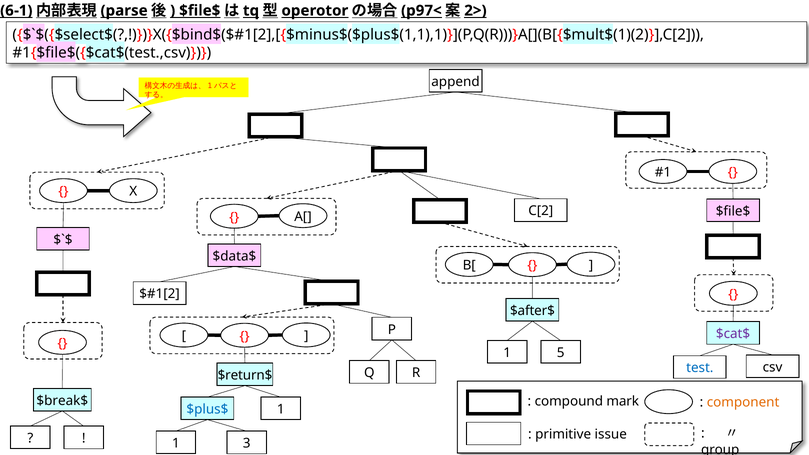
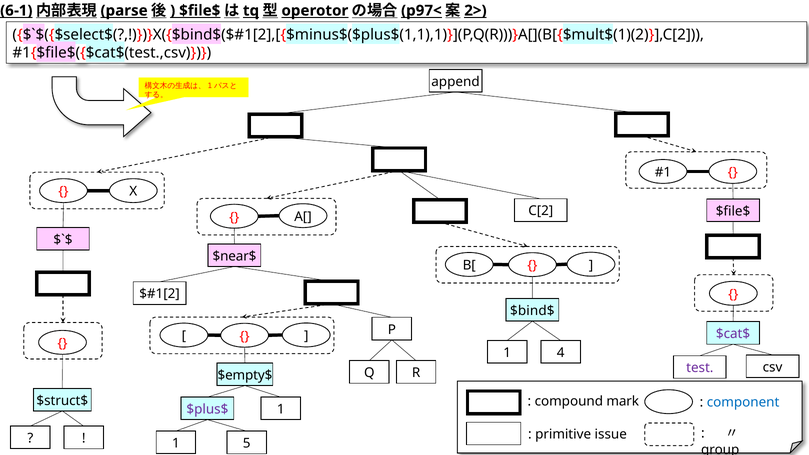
$data$: $data$ -> $near$
$after$: $after$ -> $bind$
5: 5 -> 4
test colour: blue -> purple
$return$: $return$ -> $empty$
$break$: $break$ -> $struct$
component colour: orange -> blue
$plus$ colour: blue -> purple
3: 3 -> 5
